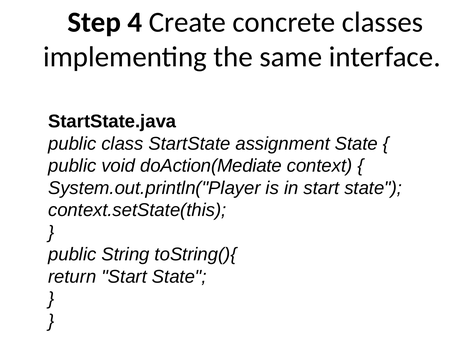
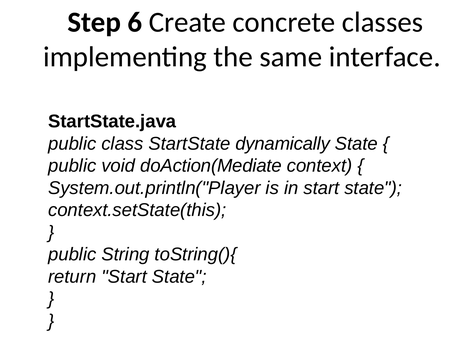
4: 4 -> 6
assignment: assignment -> dynamically
